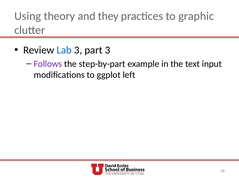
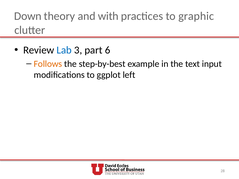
Using: Using -> Down
they: they -> with
part 3: 3 -> 6
Follows colour: purple -> orange
step-by-part: step-by-part -> step-by-best
